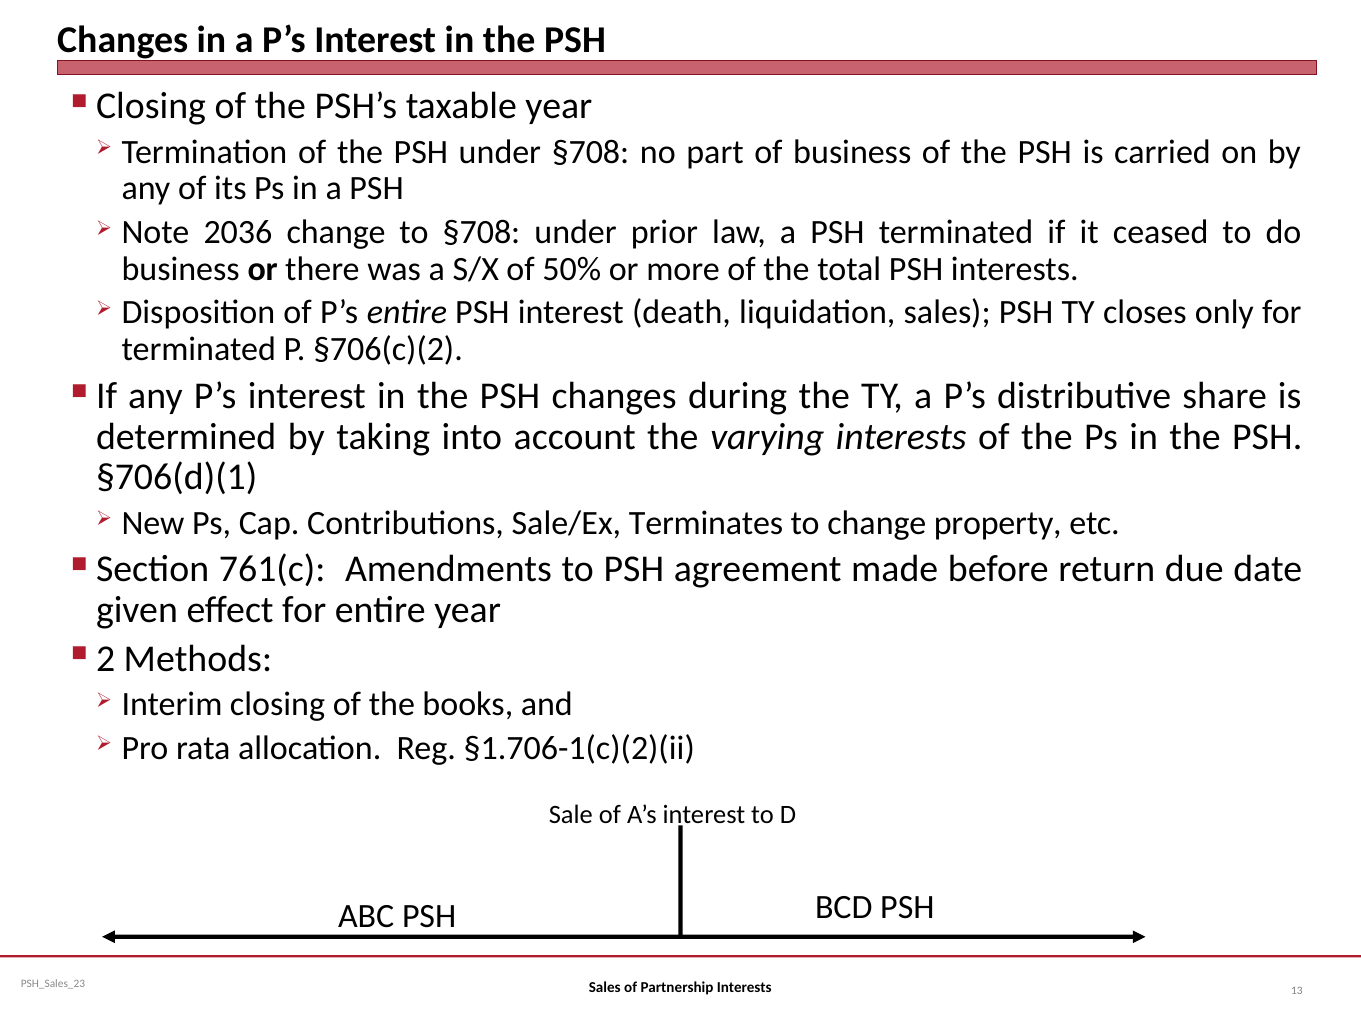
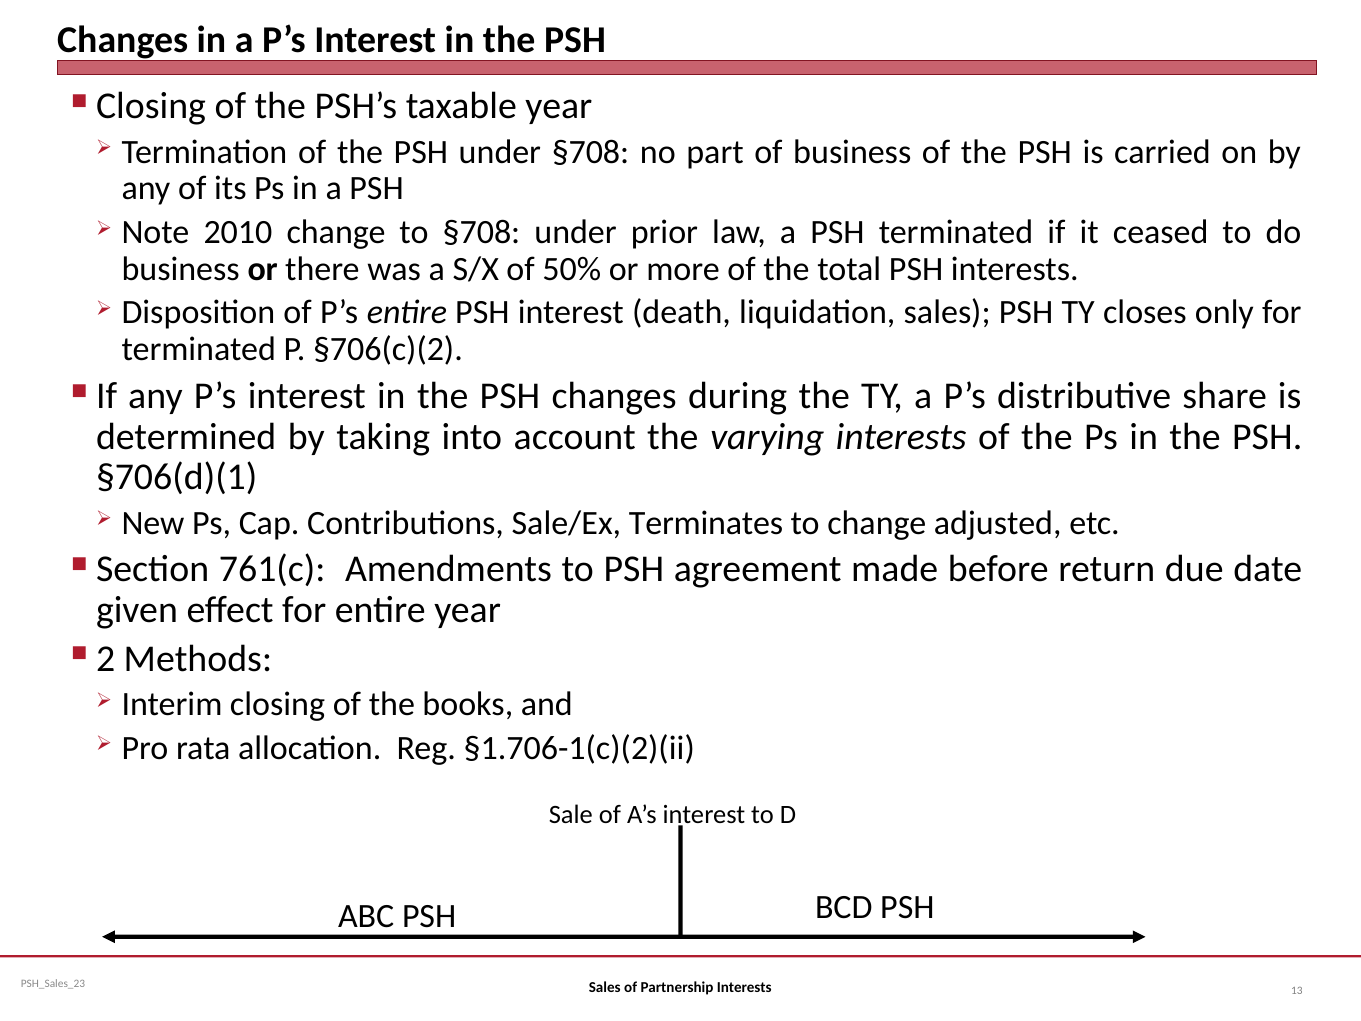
2036: 2036 -> 2010
property: property -> adjusted
